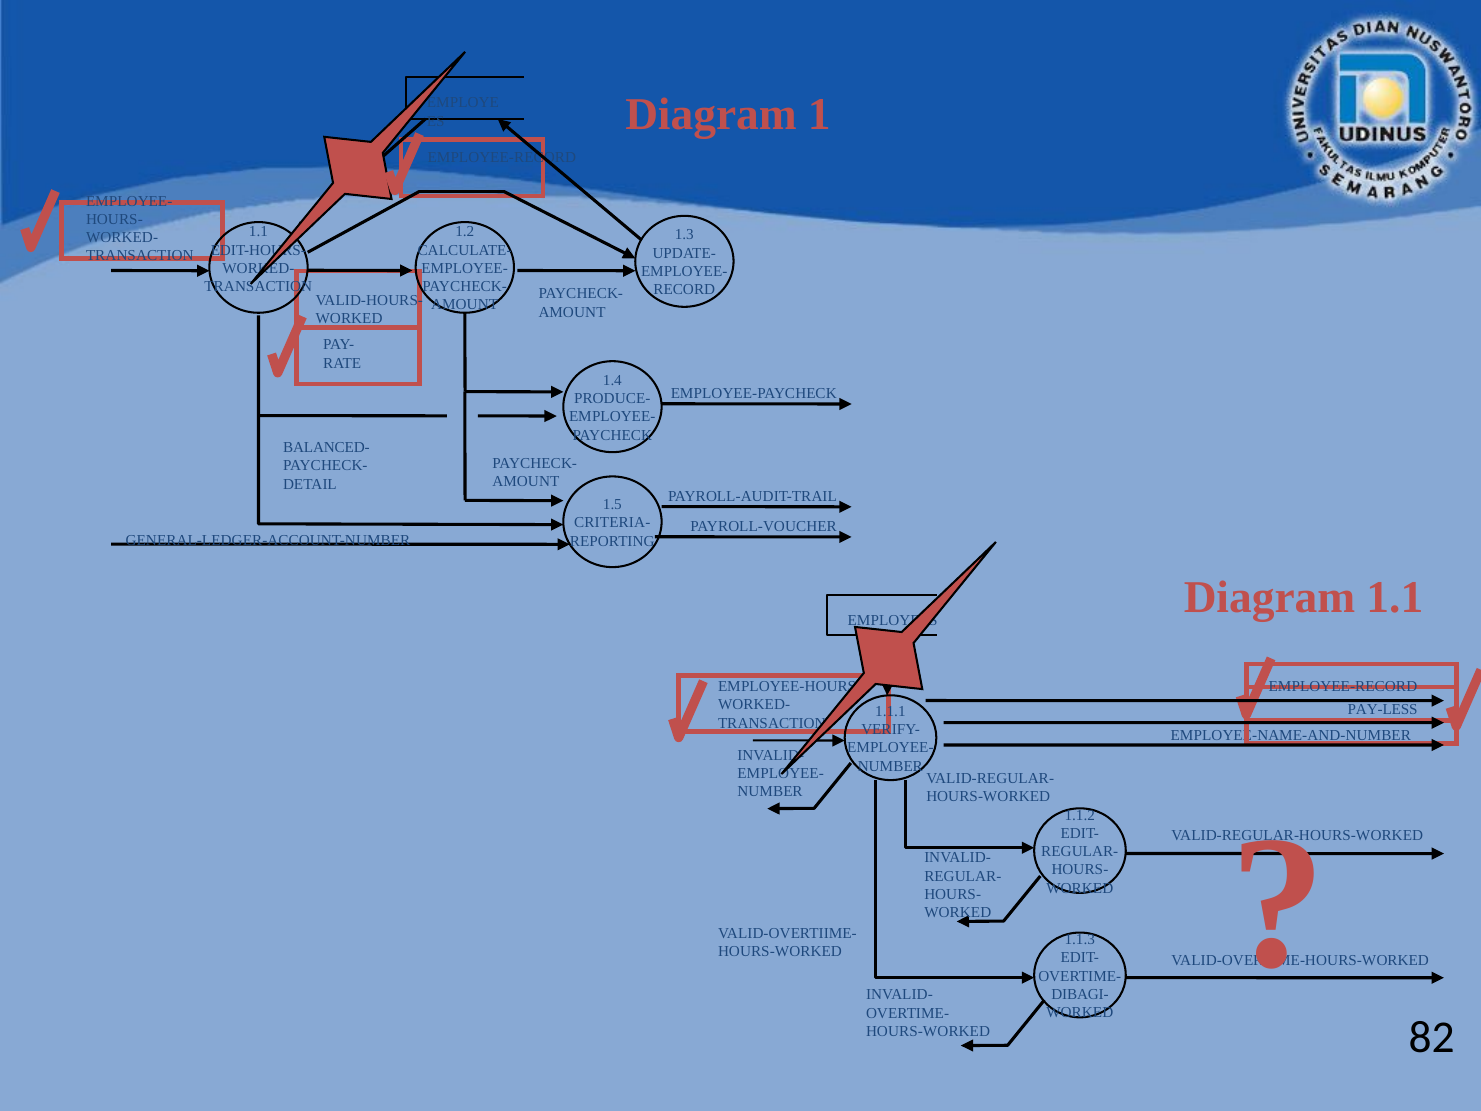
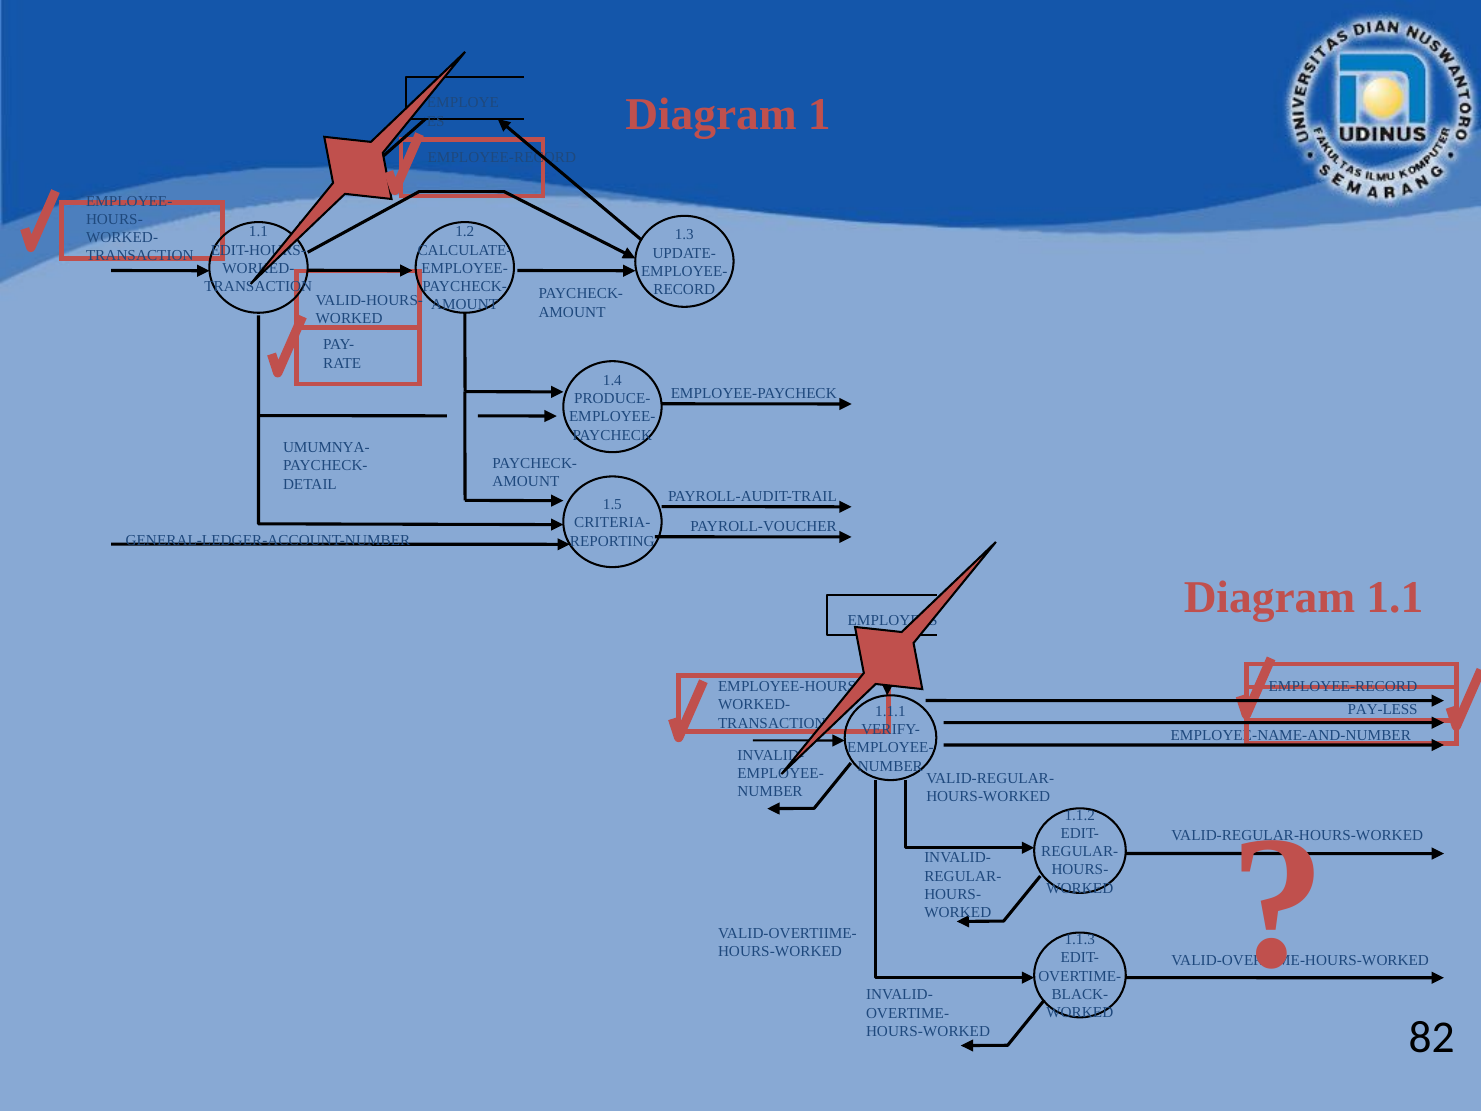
BALANCED-: BALANCED- -> UMUMNYA-
DIBAGI-: DIBAGI- -> BLACK-
